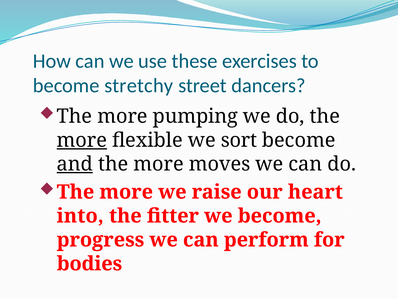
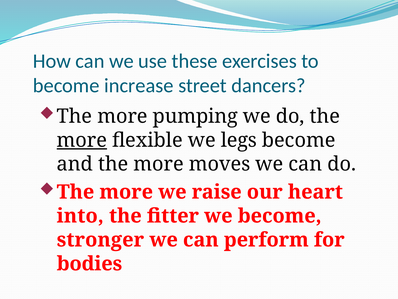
stretchy: stretchy -> increase
sort: sort -> legs
and underline: present -> none
progress: progress -> stronger
